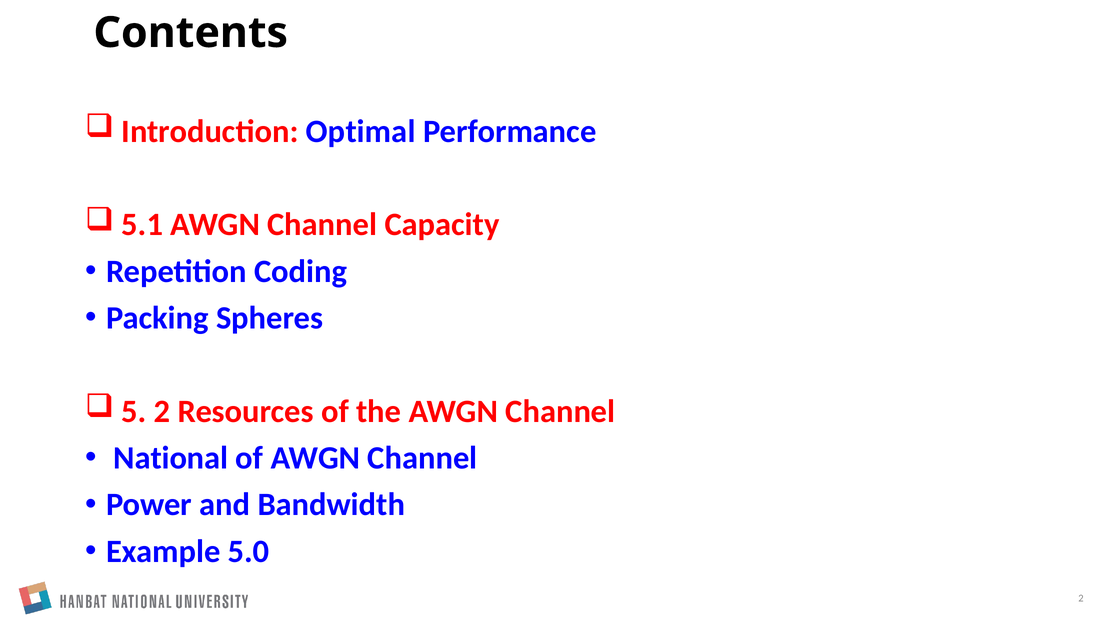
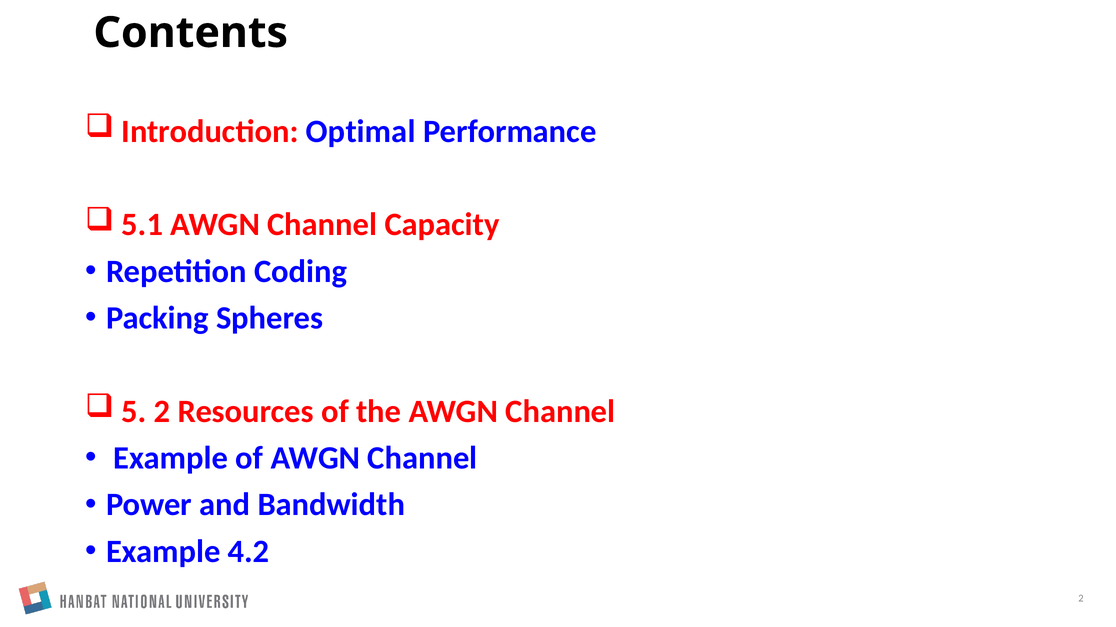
National at (171, 458): National -> Example
5.0: 5.0 -> 4.2
